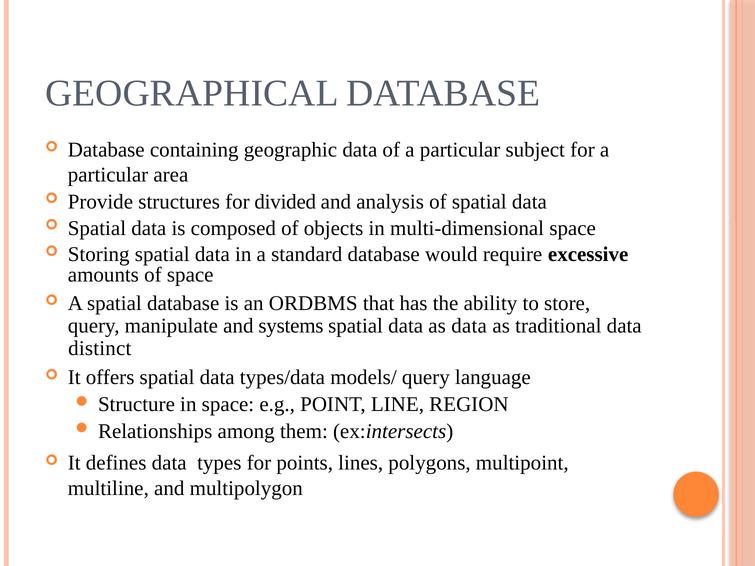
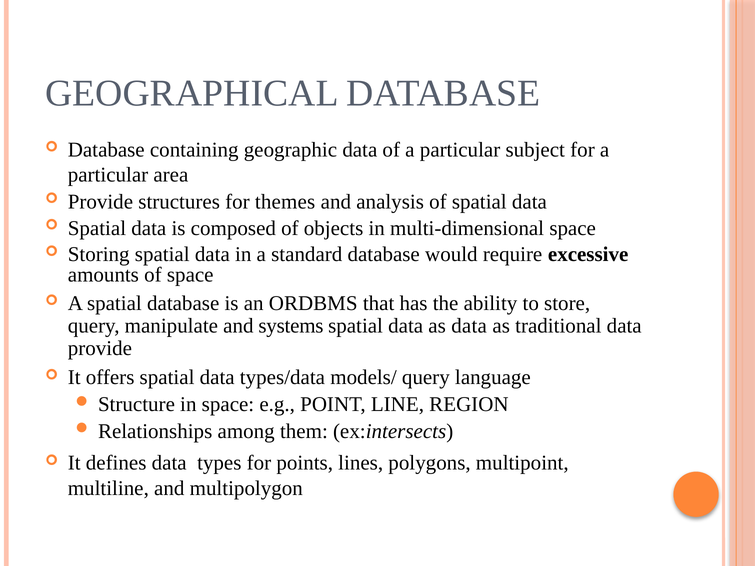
divided: divided -> themes
distinct at (100, 349): distinct -> provide
